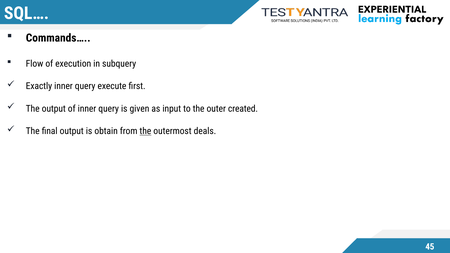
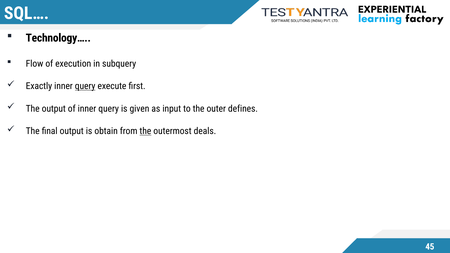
Commands…: Commands… -> Technology…
query at (85, 86) underline: none -> present
created: created -> defines
